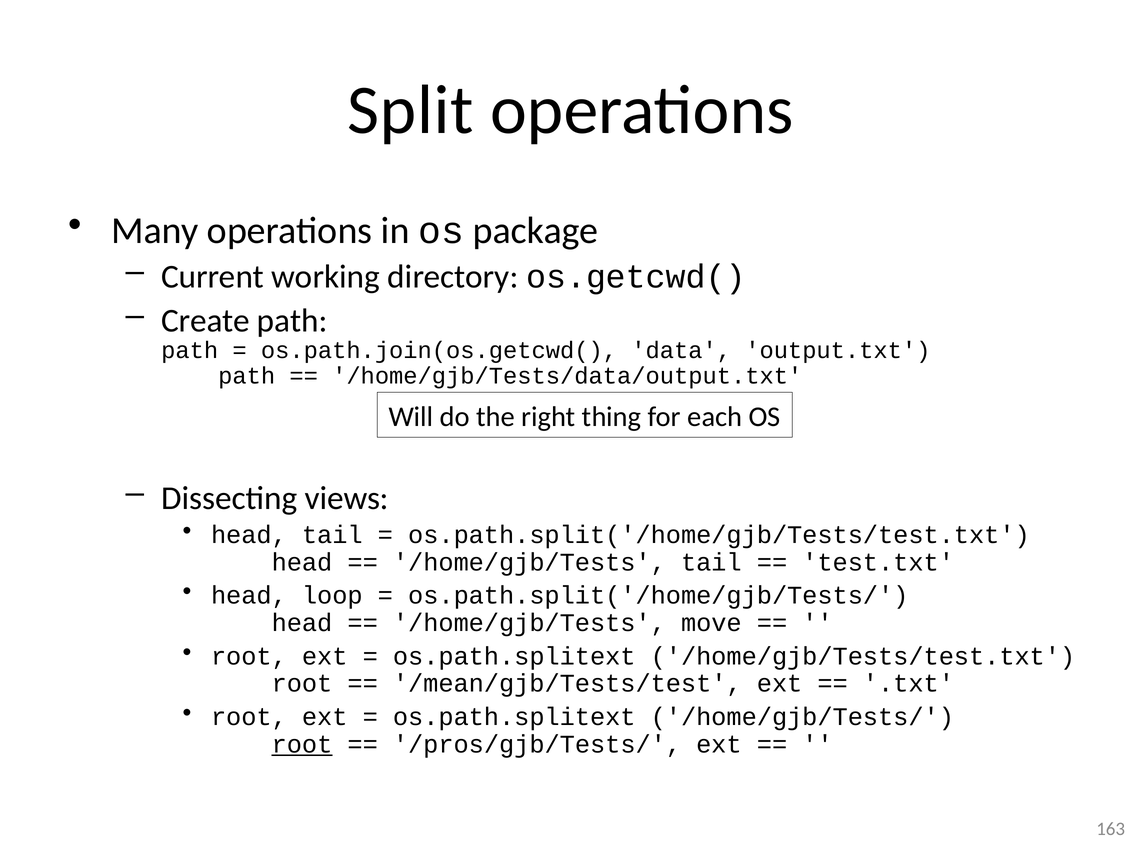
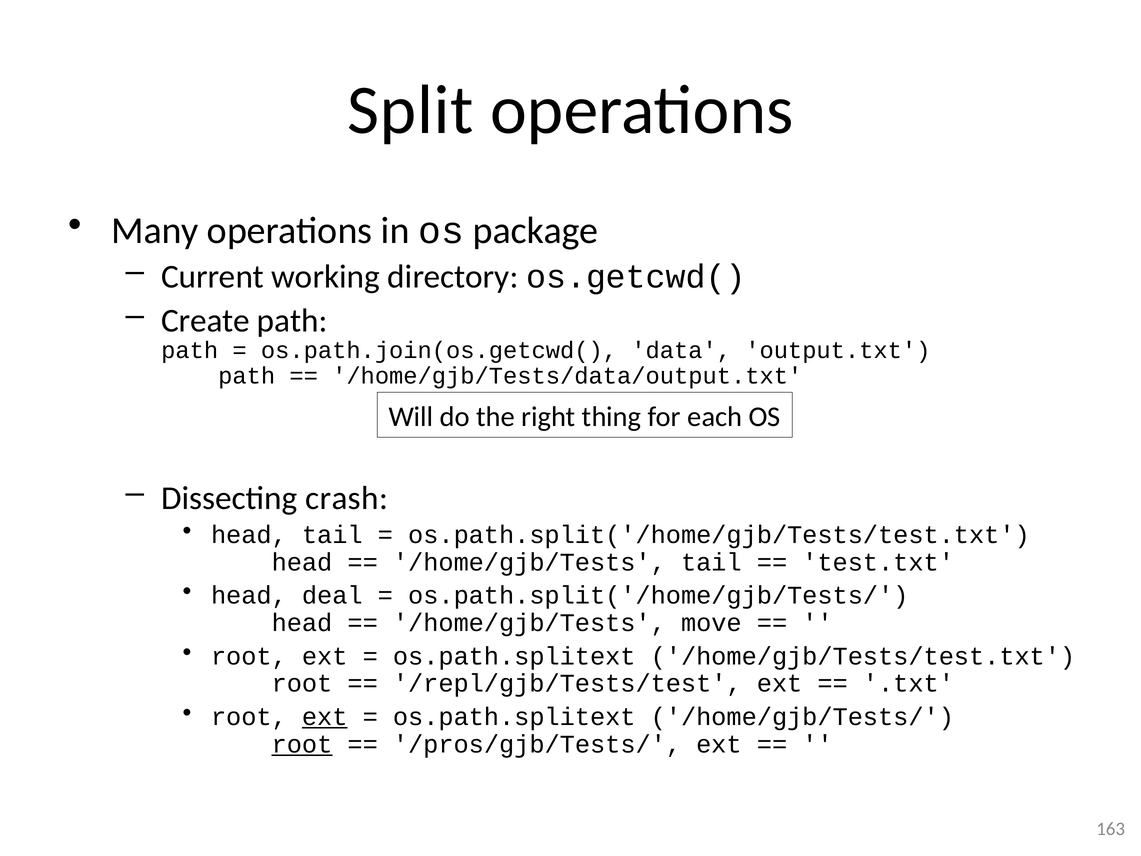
views: views -> crash
loop: loop -> deal
/mean/gjb/Tests/test: /mean/gjb/Tests/test -> /repl/gjb/Tests/test
ext at (325, 717) underline: none -> present
